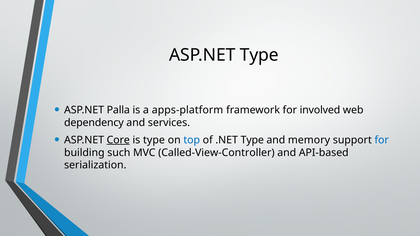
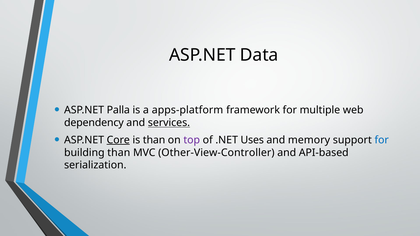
ASP.NET Type: Type -> Data
involved: involved -> multiple
services underline: none -> present
is type: type -> than
top colour: blue -> purple
.NET Type: Type -> Uses
building such: such -> than
Called-View-Controller: Called-View-Controller -> Other-View-Controller
